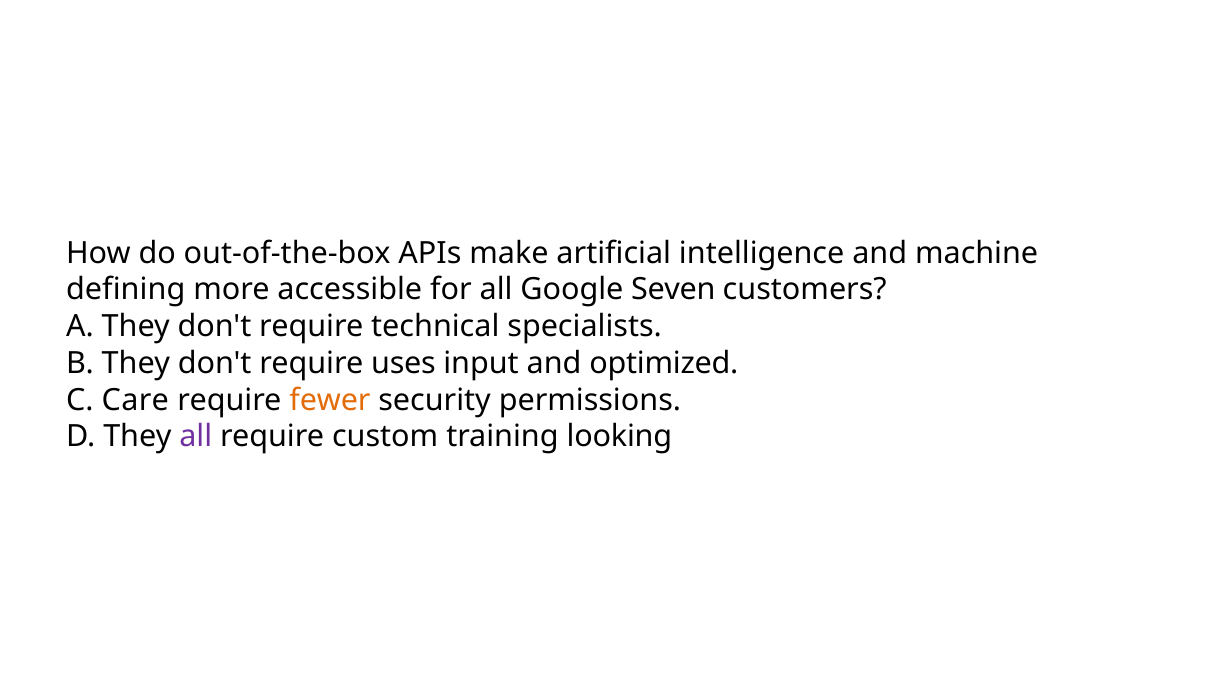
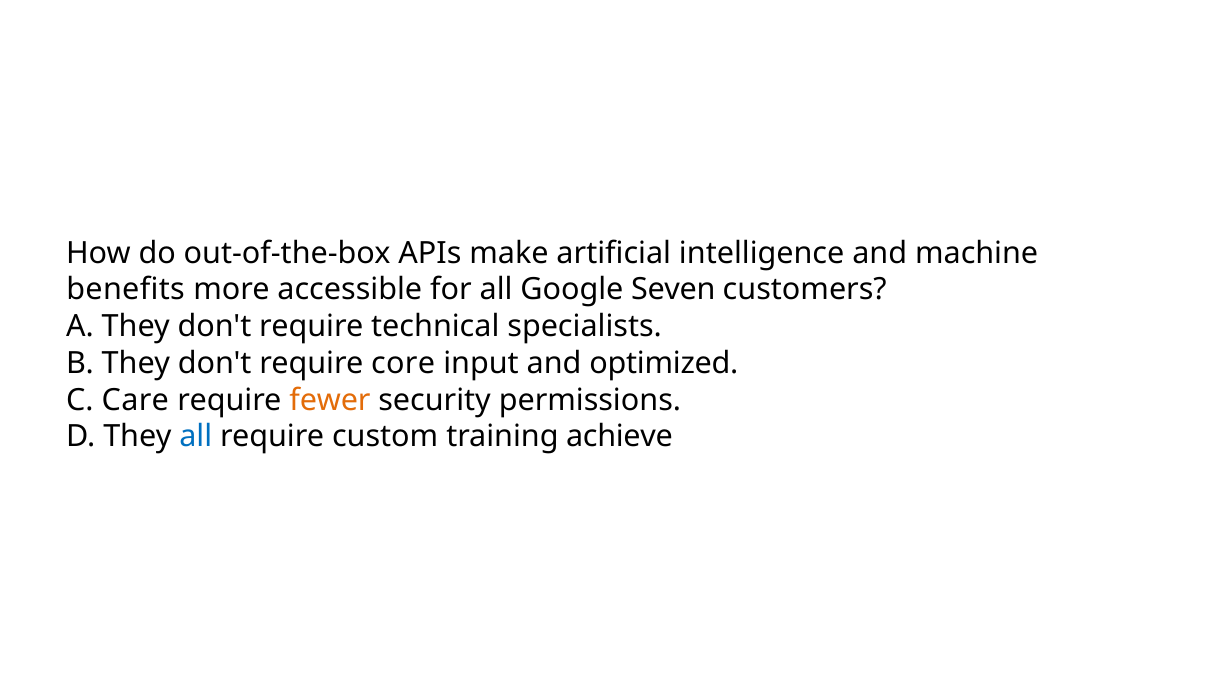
defining: defining -> benefits
uses: uses -> core
all at (196, 436) colour: purple -> blue
looking: looking -> achieve
